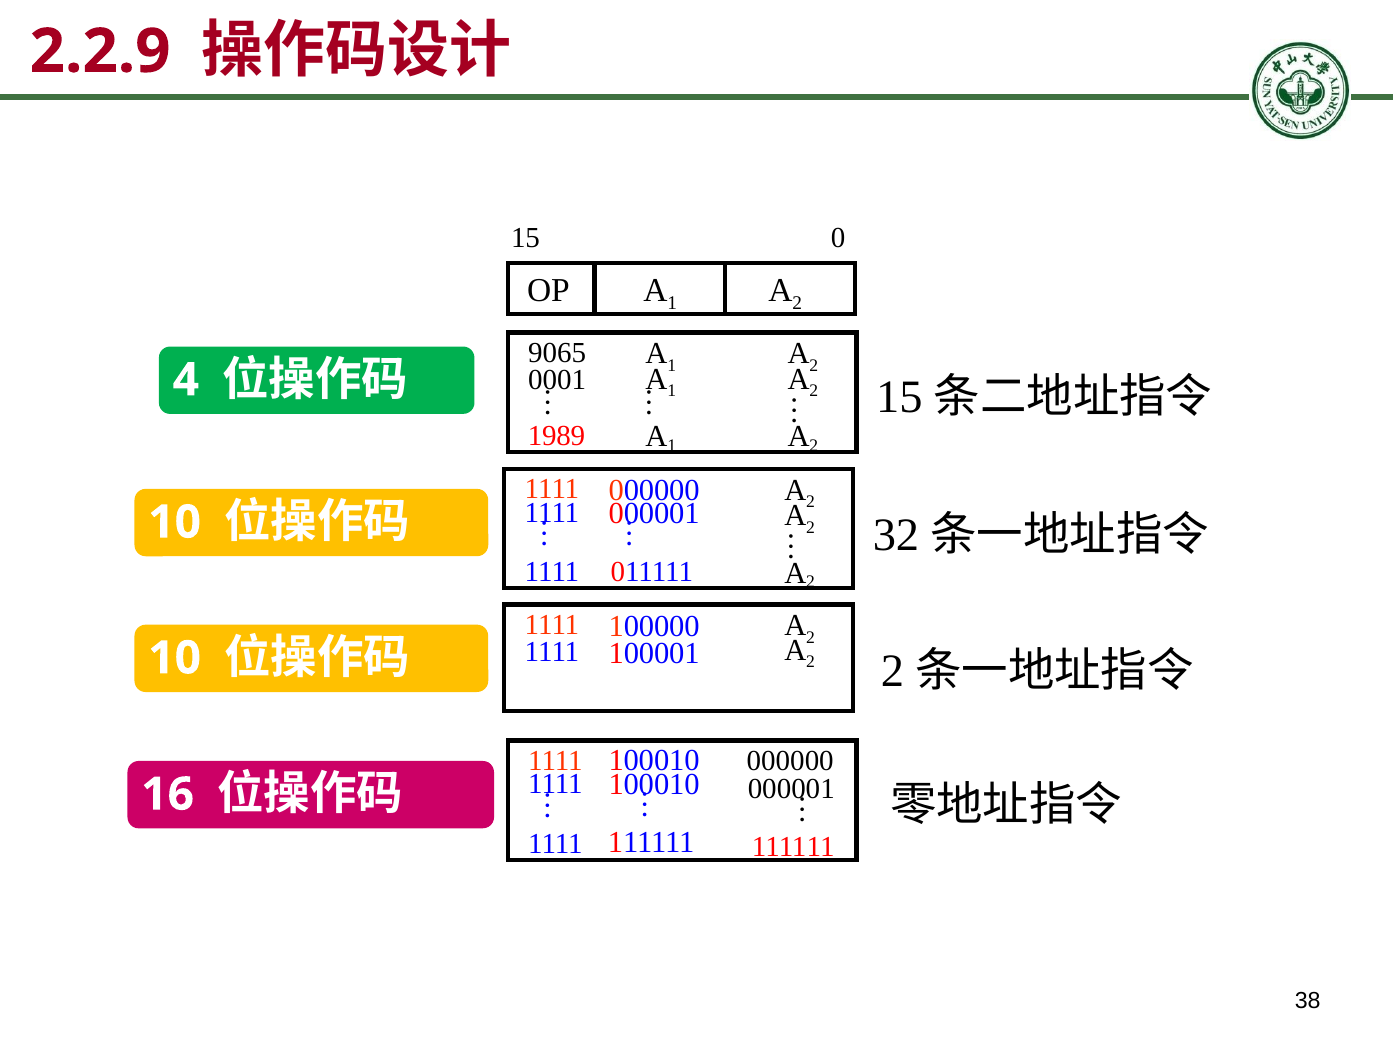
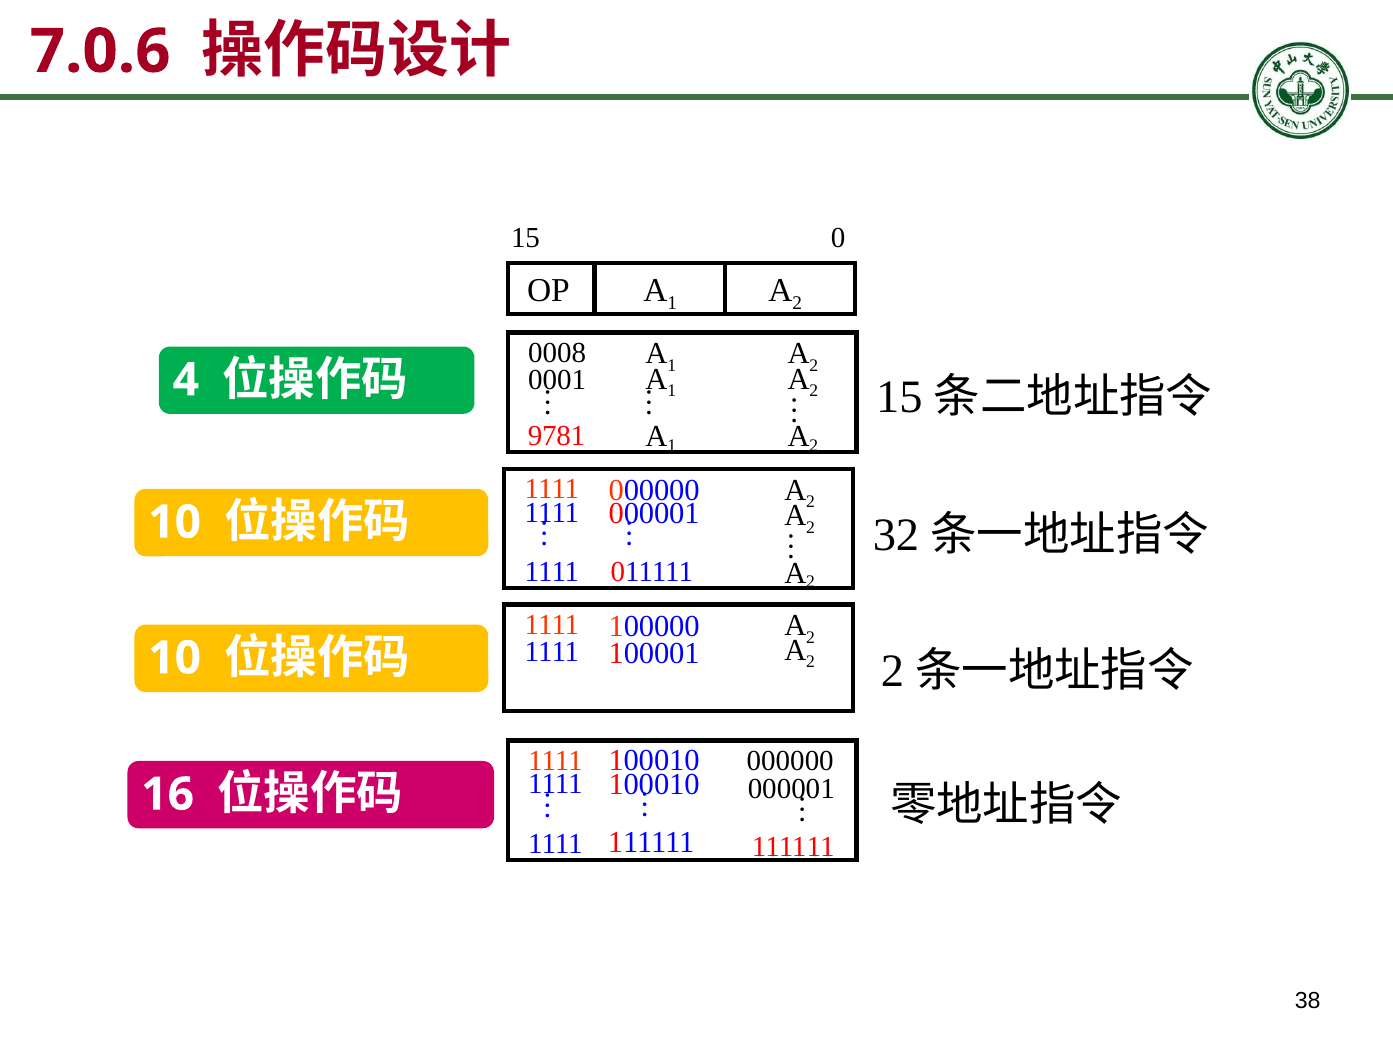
2.2.9: 2.2.9 -> 7.0.6
9065: 9065 -> 0008
1989: 1989 -> 9781
